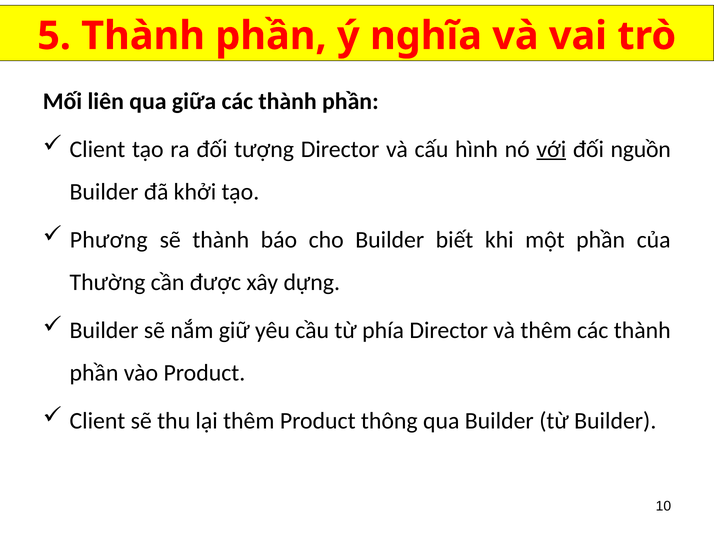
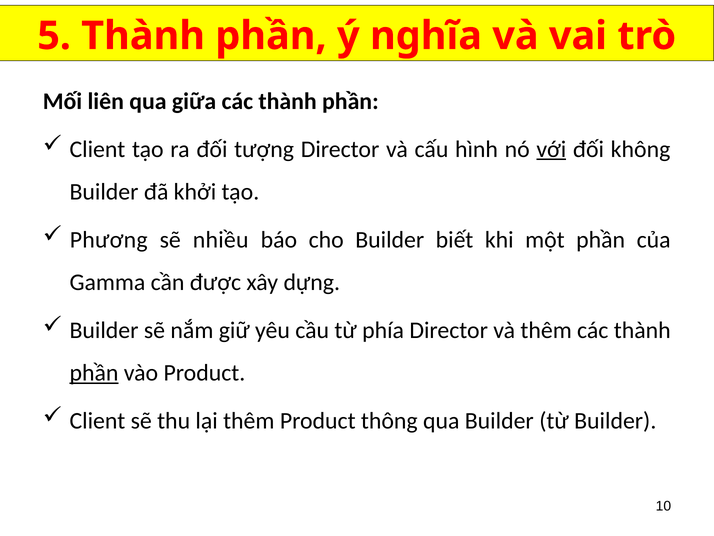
nguồn: nguồn -> không
sẽ thành: thành -> nhiều
Thường: Thường -> Gamma
phần at (94, 373) underline: none -> present
